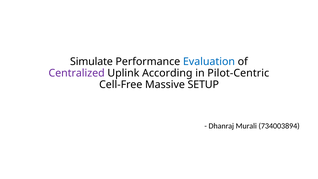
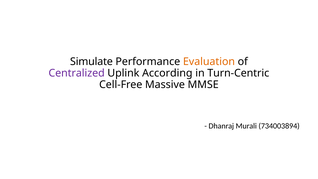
Evaluation colour: blue -> orange
Pilot-Centric: Pilot-Centric -> Turn-Centric
SETUP: SETUP -> MMSE
